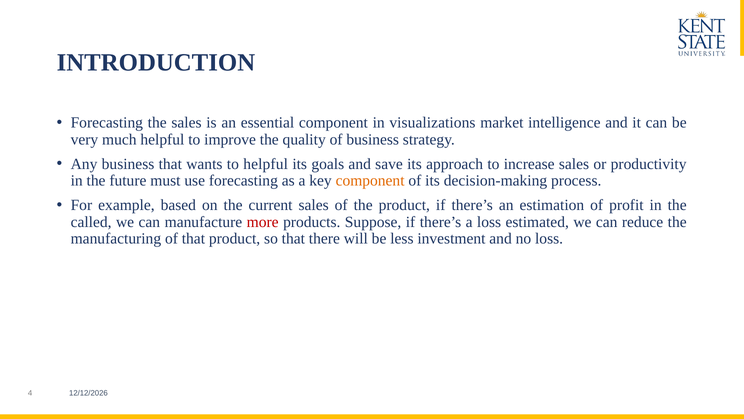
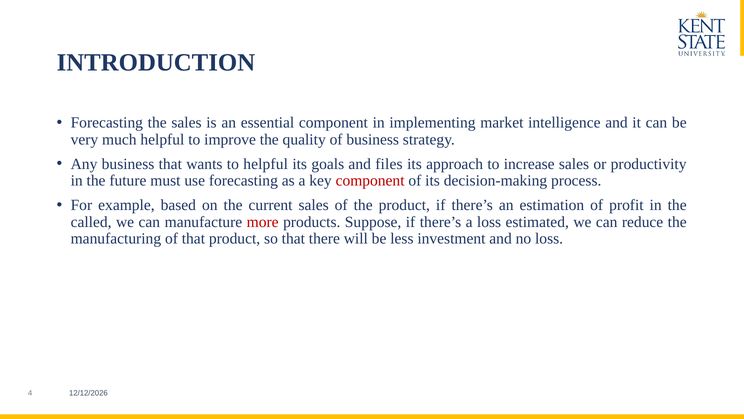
visualizations: visualizations -> implementing
save: save -> files
component at (370, 181) colour: orange -> red
